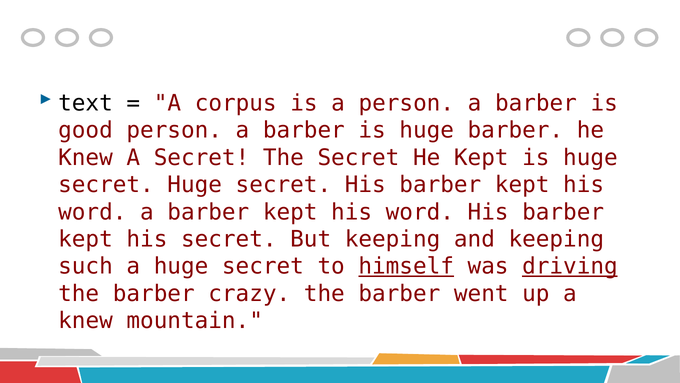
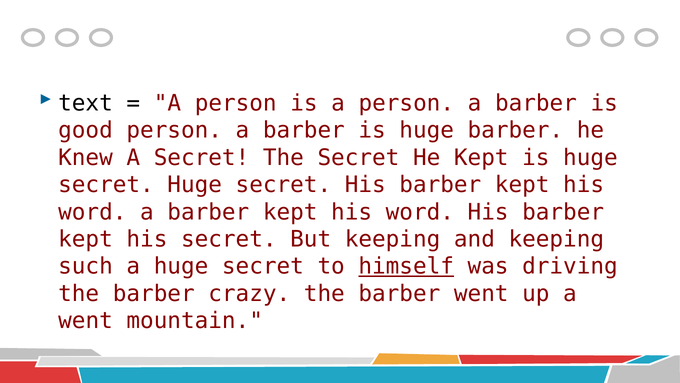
corpus at (236, 103): corpus -> person
driving underline: present -> none
knew at (86, 321): knew -> went
